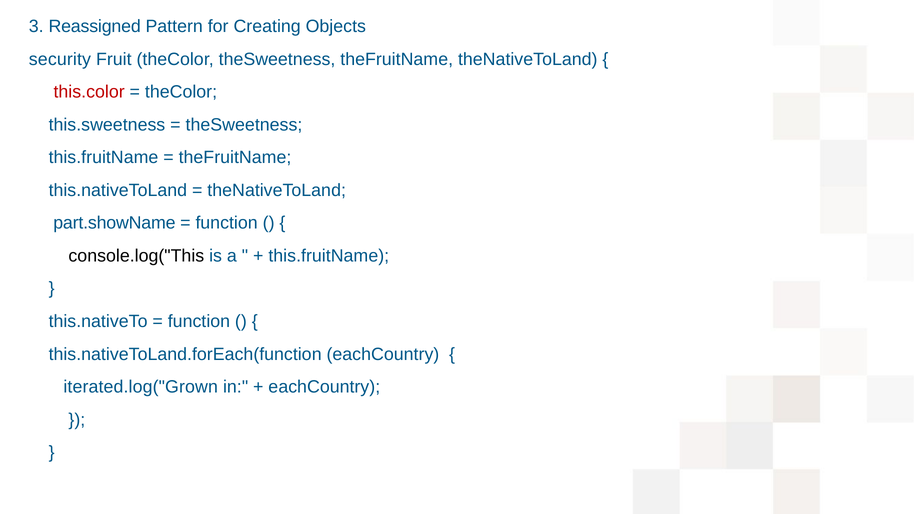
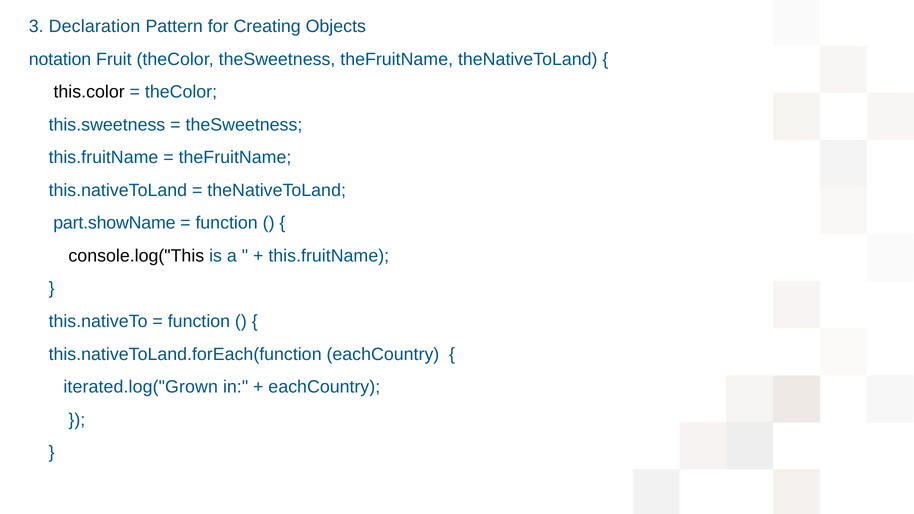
Reassigned: Reassigned -> Declaration
security: security -> notation
this.color colour: red -> black
